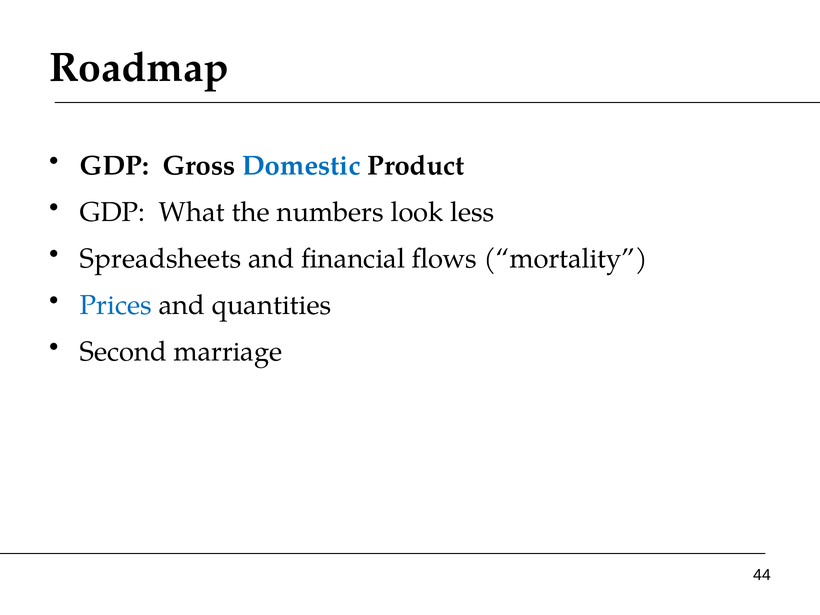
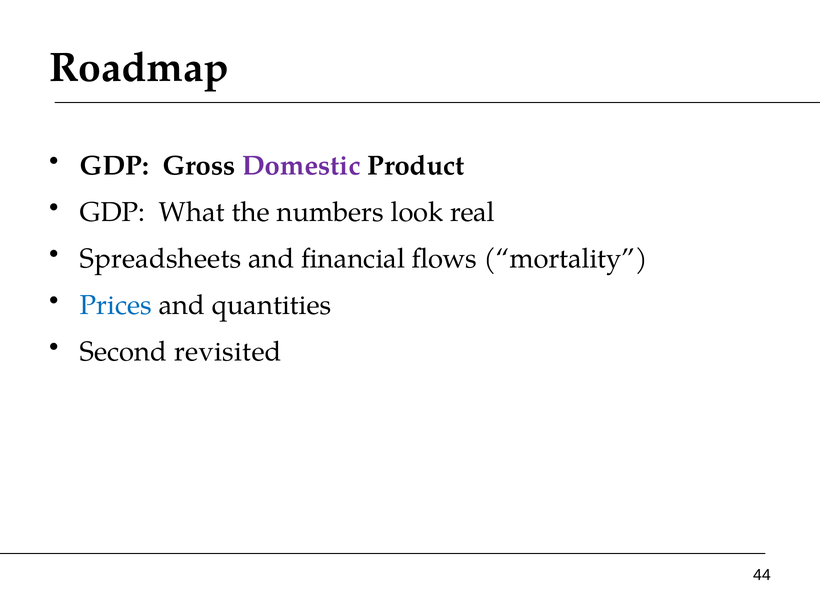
Domestic colour: blue -> purple
less: less -> real
marriage: marriage -> revisited
